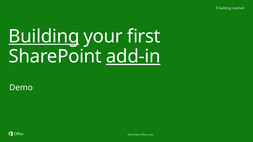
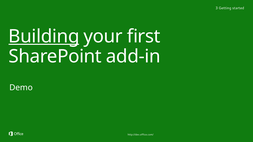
add-in underline: present -> none
